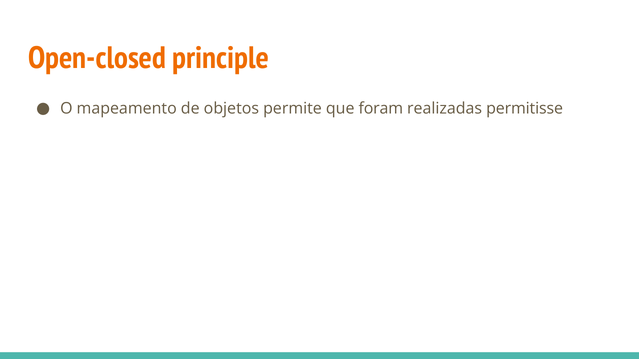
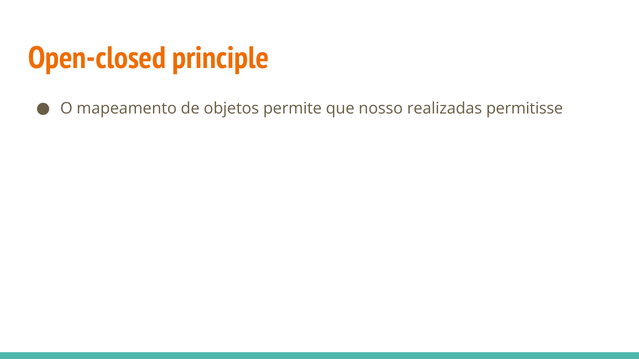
foram: foram -> nosso
